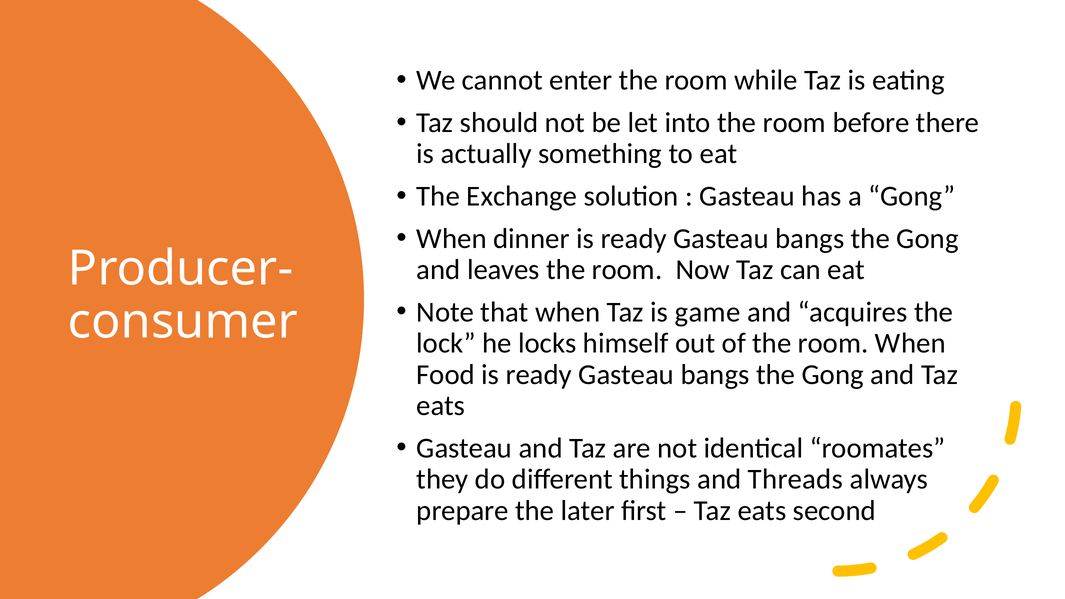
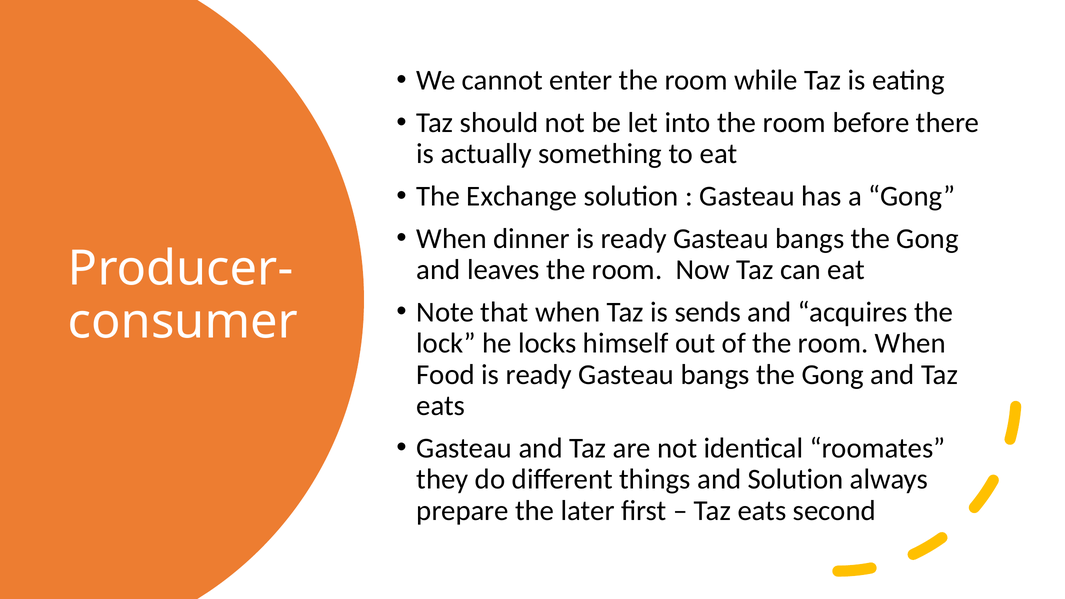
game: game -> sends
and Threads: Threads -> Solution
